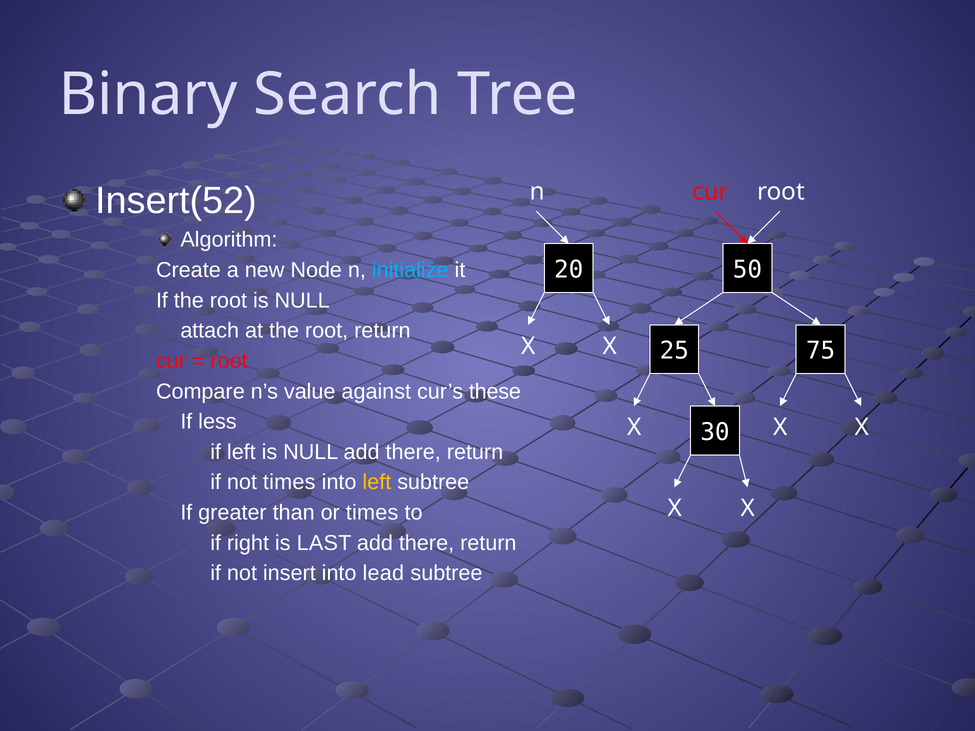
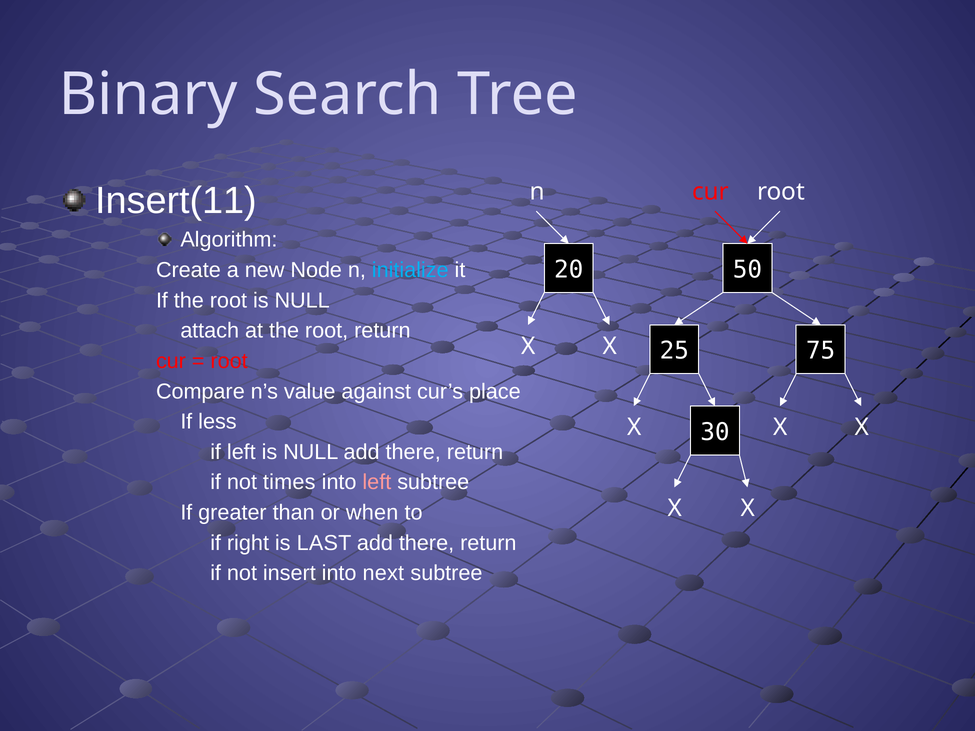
Insert(52: Insert(52 -> Insert(11
these: these -> place
left at (377, 482) colour: yellow -> pink
or times: times -> when
lead: lead -> next
